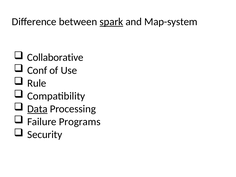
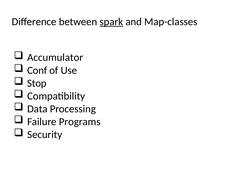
Map-system: Map-system -> Map-classes
Collaborative: Collaborative -> Accumulator
Rule: Rule -> Stop
Data underline: present -> none
